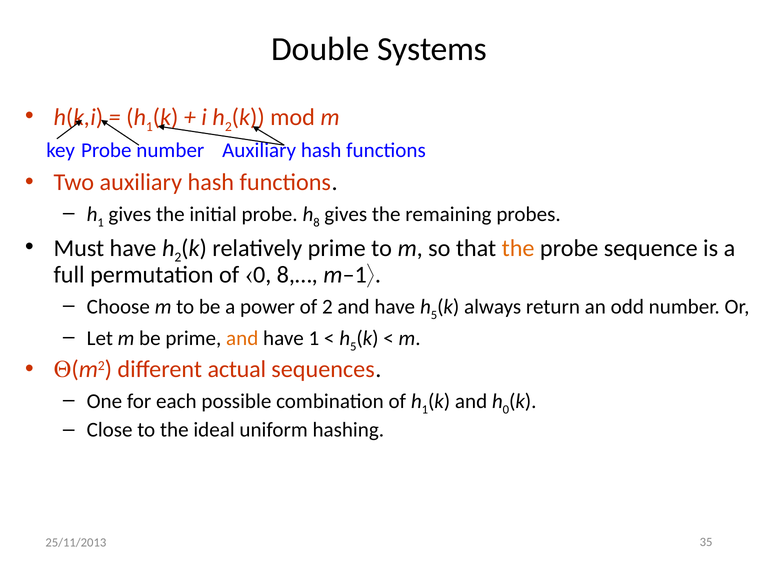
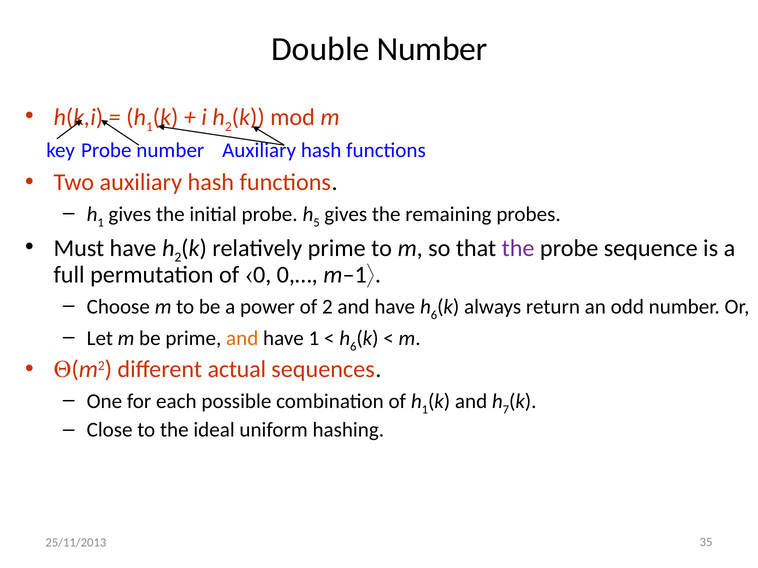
Double Systems: Systems -> Number
8: 8 -> 5
the at (518, 248) colour: orange -> purple
8,…: 8,… -> 0,…
5 at (434, 316): 5 -> 6
5 at (353, 347): 5 -> 6
0: 0 -> 7
